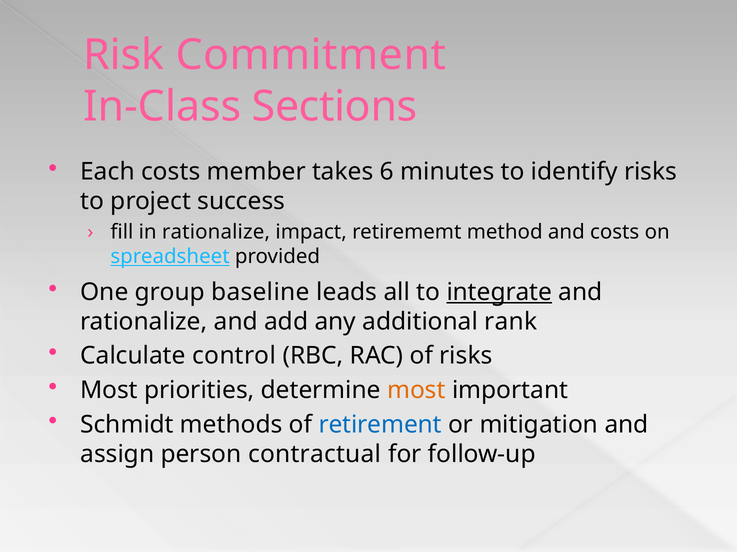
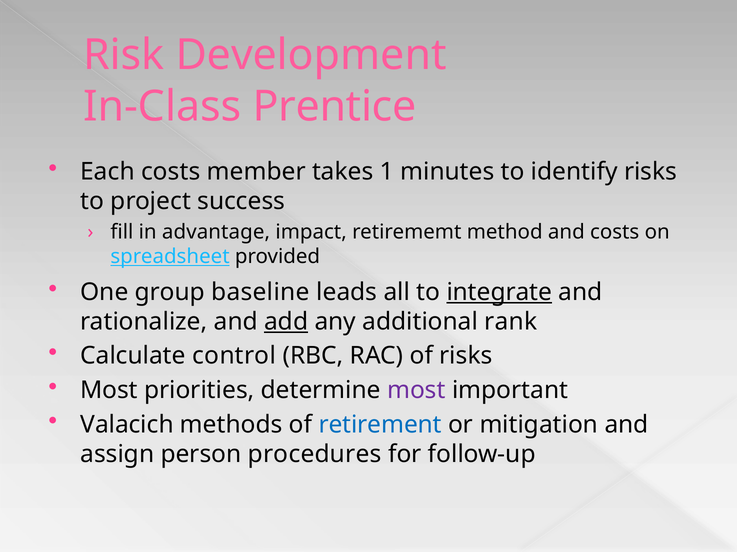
Commitment: Commitment -> Development
Sections: Sections -> Prentice
6: 6 -> 1
in rationalize: rationalize -> advantage
add underline: none -> present
most at (416, 391) colour: orange -> purple
Schmidt: Schmidt -> Valacich
contractual: contractual -> procedures
